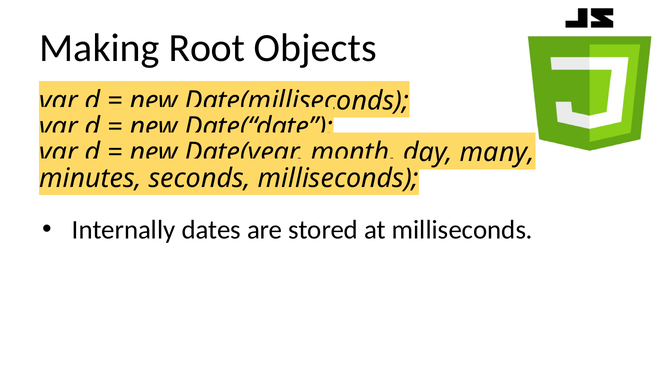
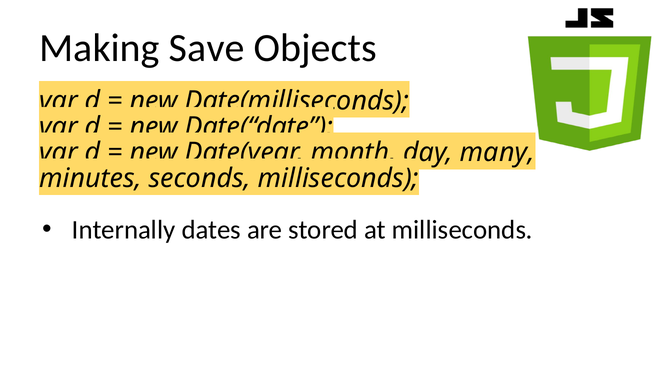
Root: Root -> Save
